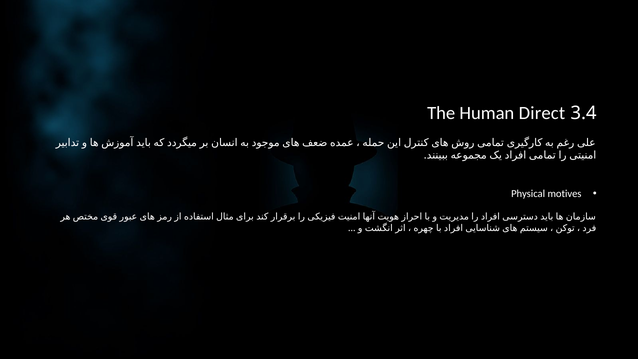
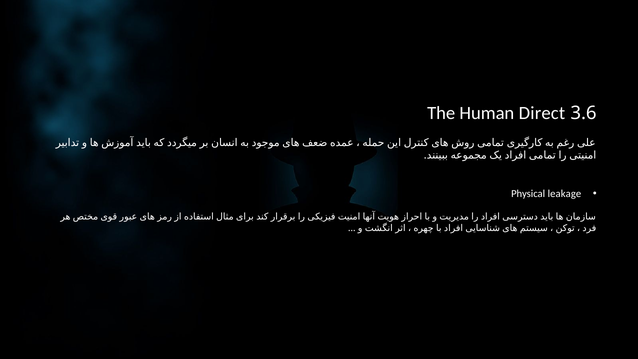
3.4: 3.4 -> 3.6
motives: motives -> leakage
